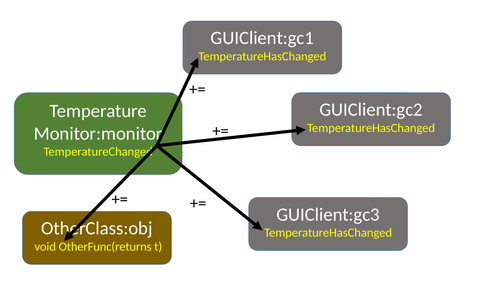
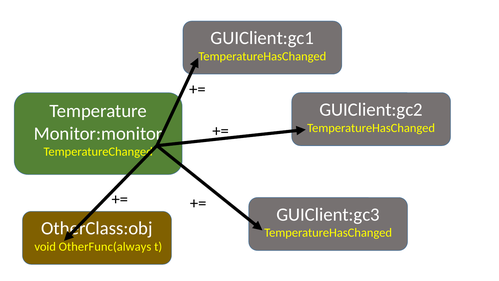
OtherFunc(returns: OtherFunc(returns -> OtherFunc(always
